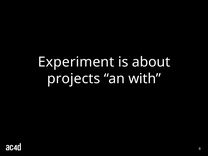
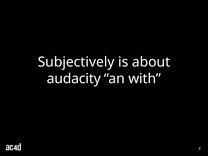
Experiment: Experiment -> Subjectively
projects: projects -> audacity
